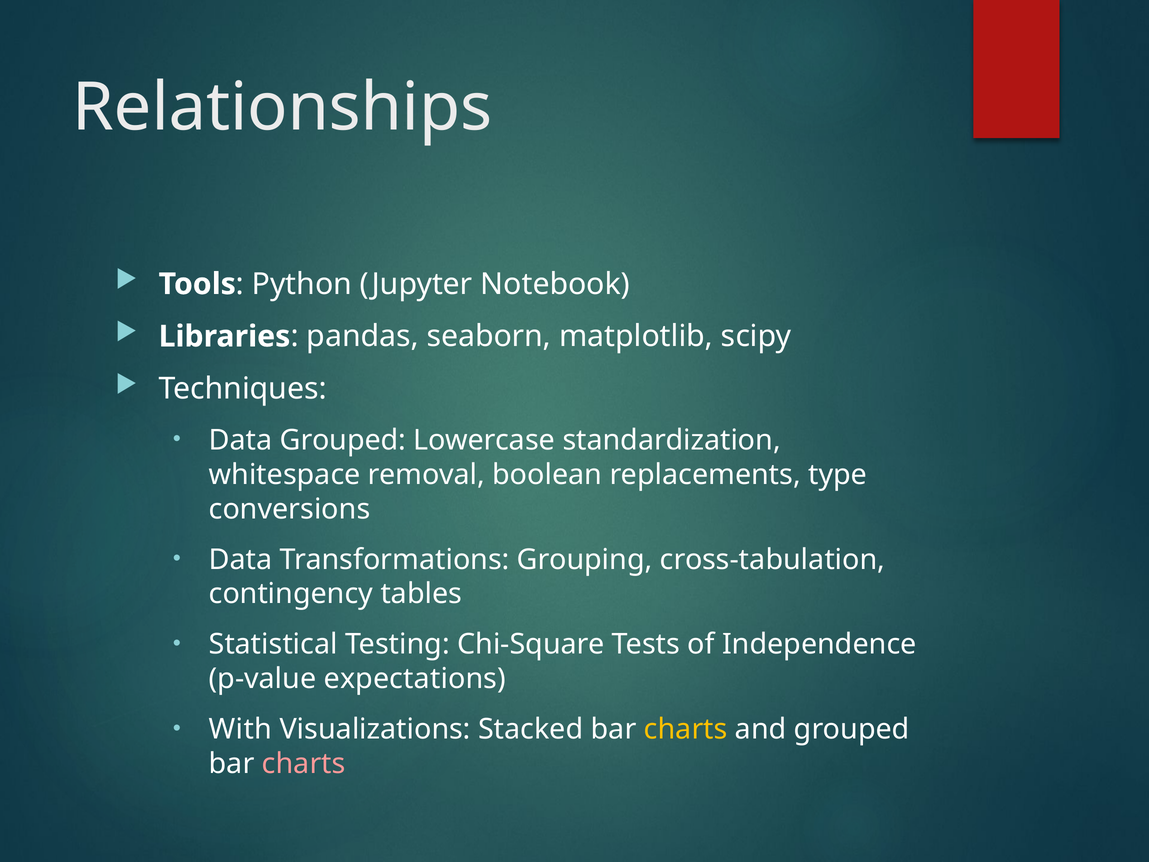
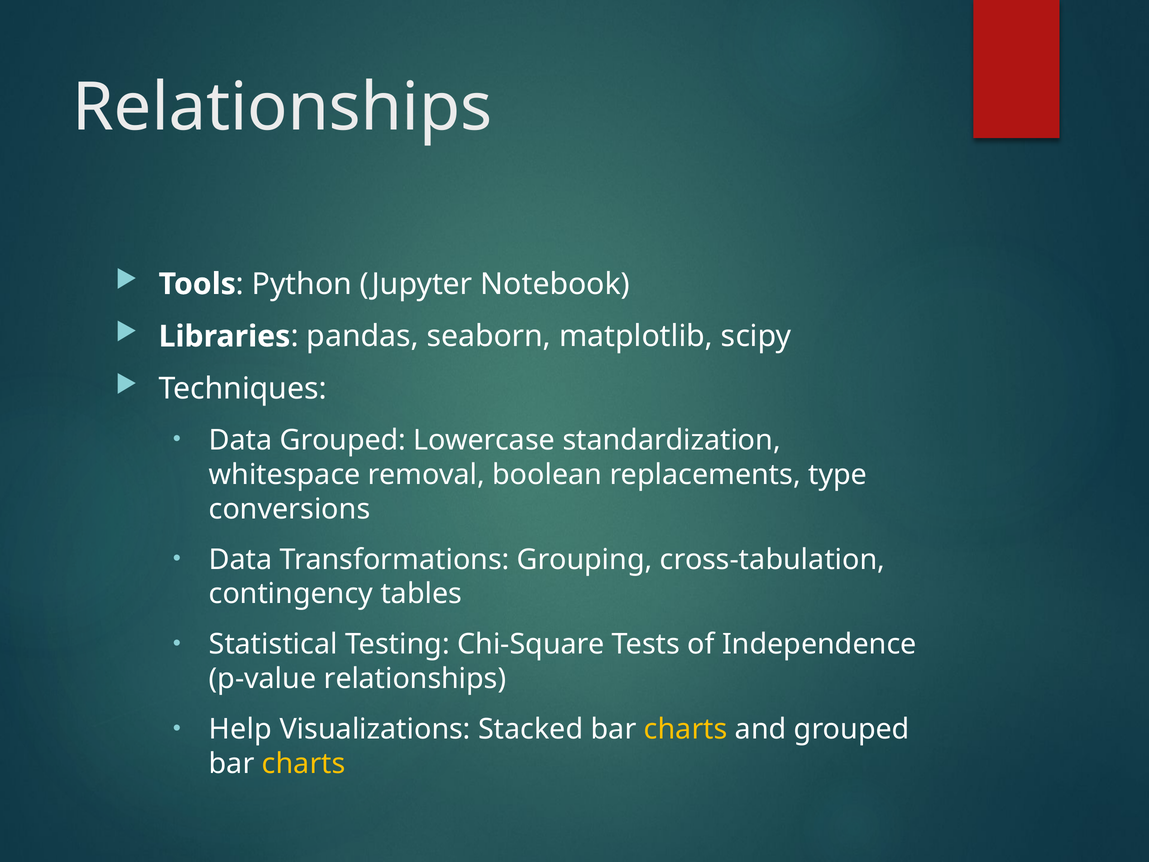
p-value expectations: expectations -> relationships
With: With -> Help
charts at (304, 764) colour: pink -> yellow
